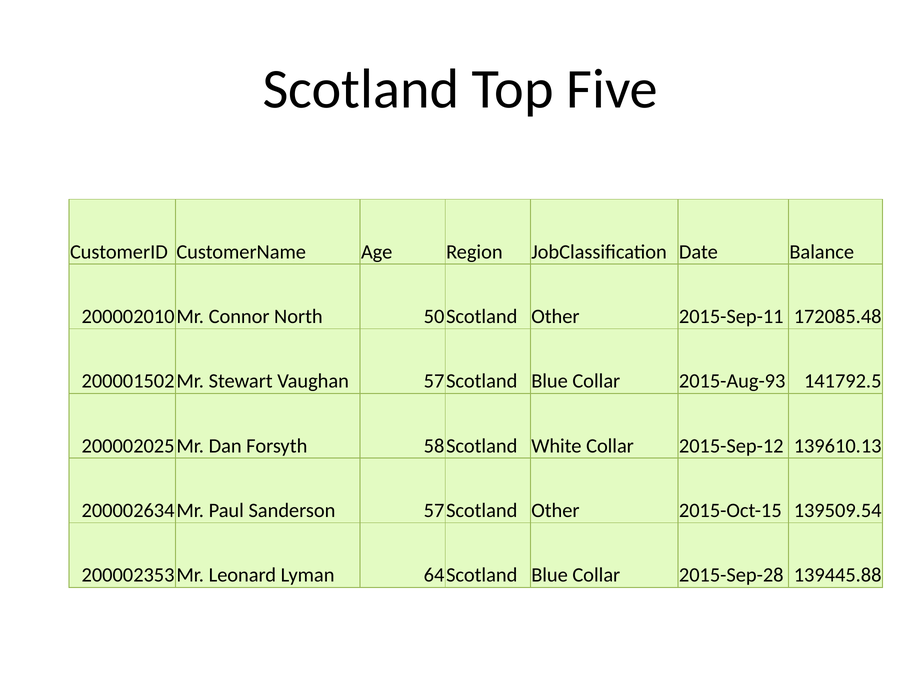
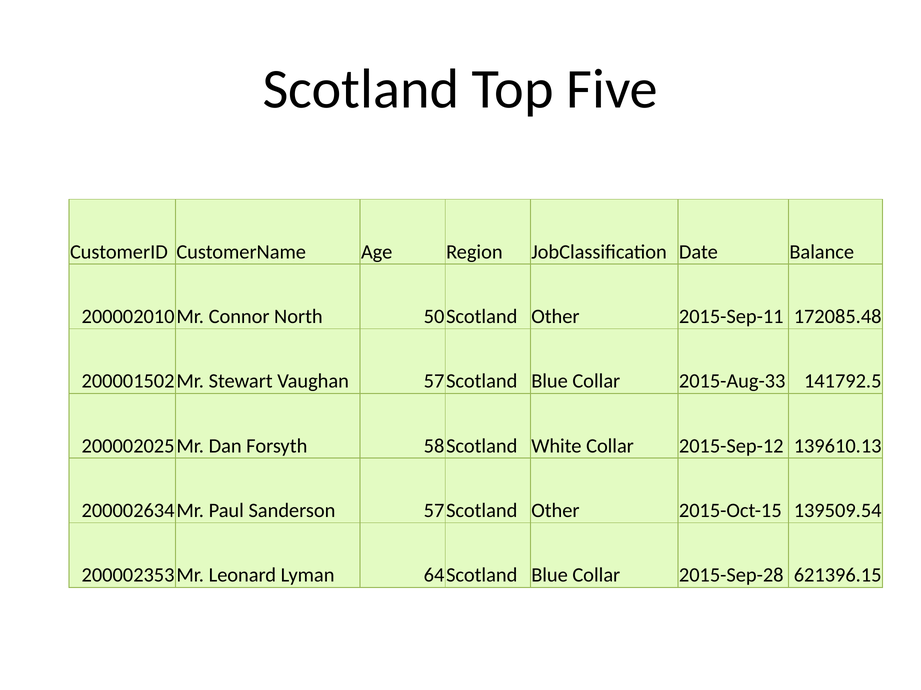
2015-Aug-93: 2015-Aug-93 -> 2015-Aug-33
139445.88: 139445.88 -> 621396.15
